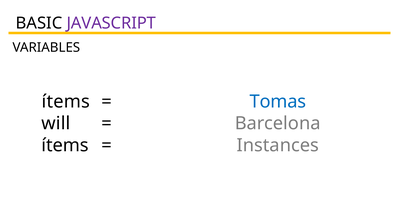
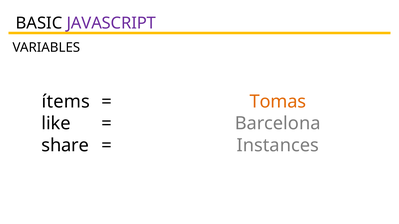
Tomas colour: blue -> orange
will: will -> like
ítems at (65, 146): ítems -> share
